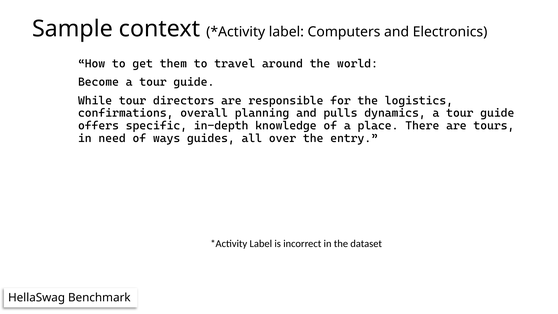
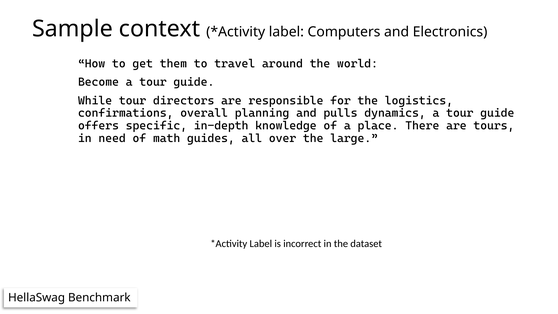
ways: ways -> math
entry: entry -> large
